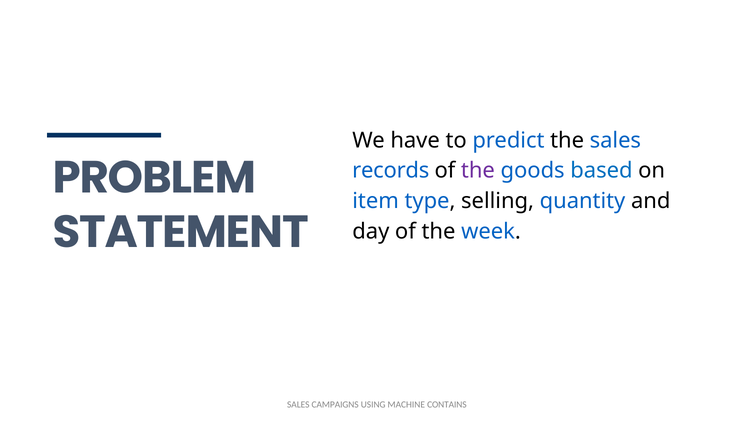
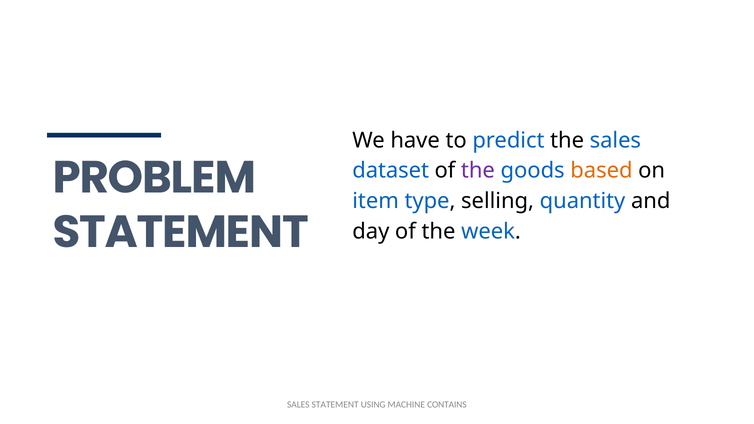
records: records -> dataset
based colour: blue -> orange
SALES CAMPAIGNS: CAMPAIGNS -> STATEMENT
